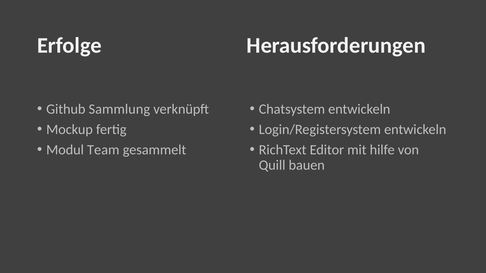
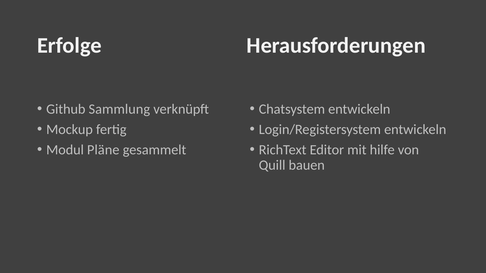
Team: Team -> Pläne
